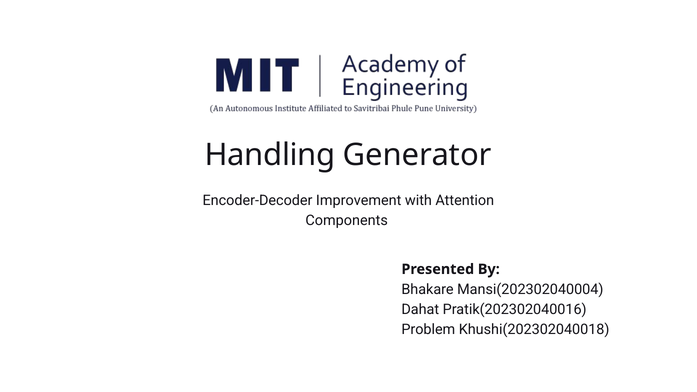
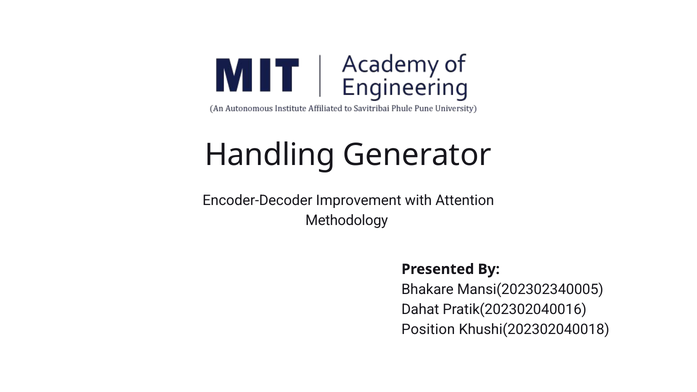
Components: Components -> Methodology
Mansi(202302040004: Mansi(202302040004 -> Mansi(202302340005
Problem: Problem -> Position
